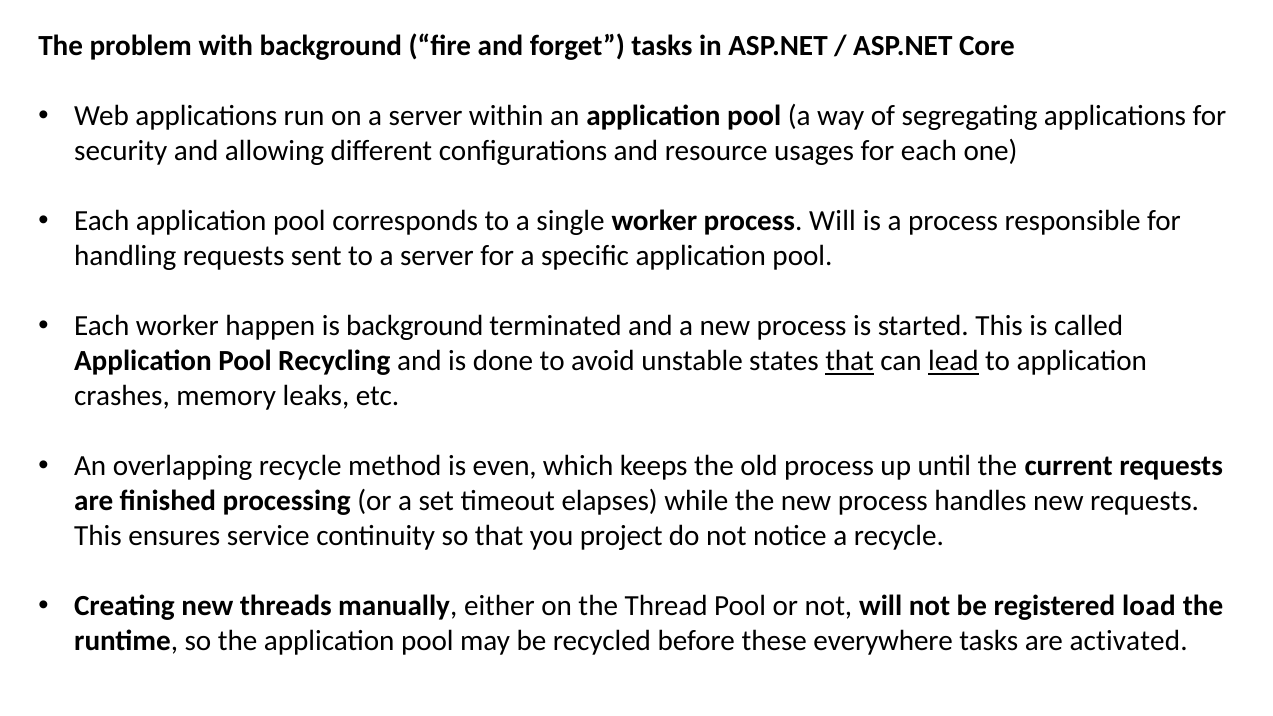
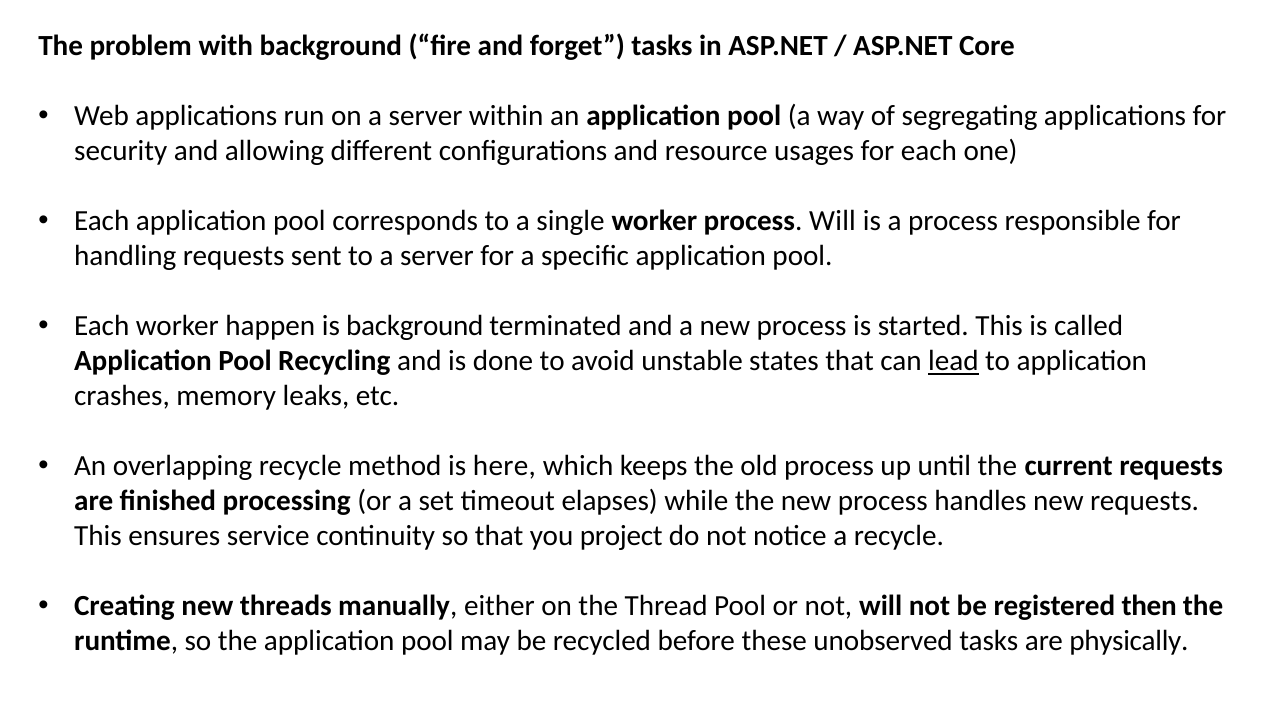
that at (850, 361) underline: present -> none
even: even -> here
load: load -> then
everywhere: everywhere -> unobserved
activated: activated -> physically
